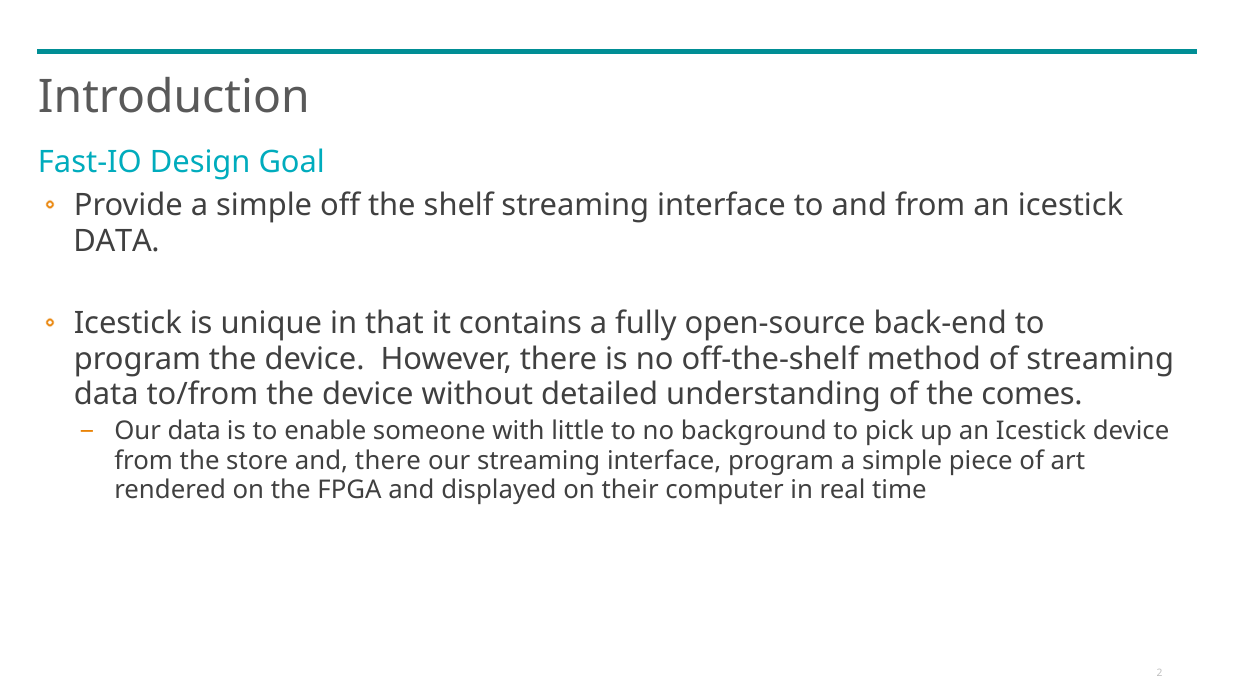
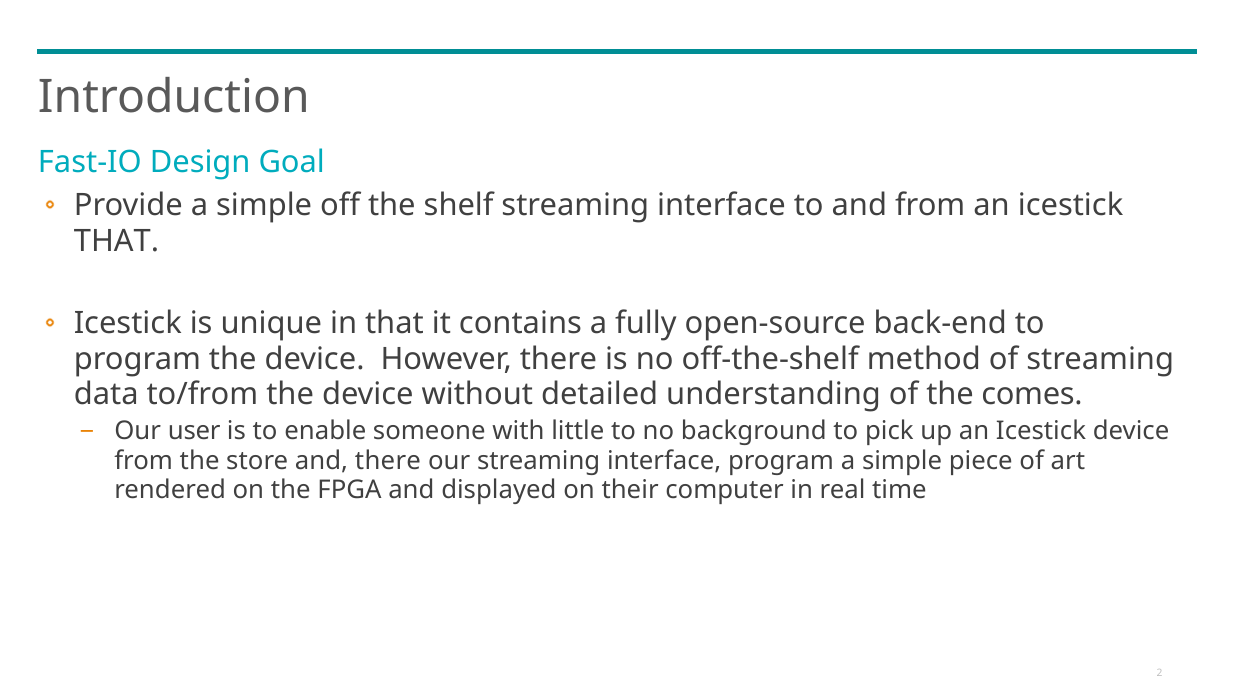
DATA at (117, 241): DATA -> THAT
Our data: data -> user
